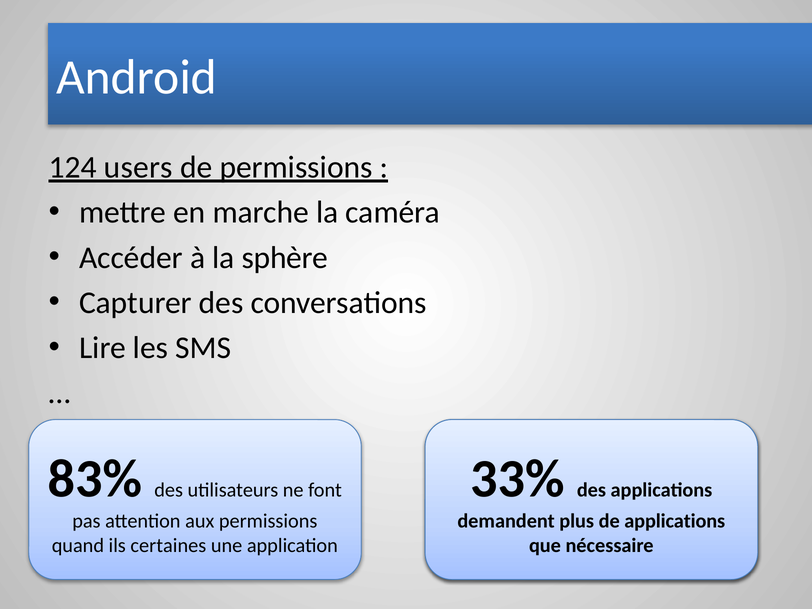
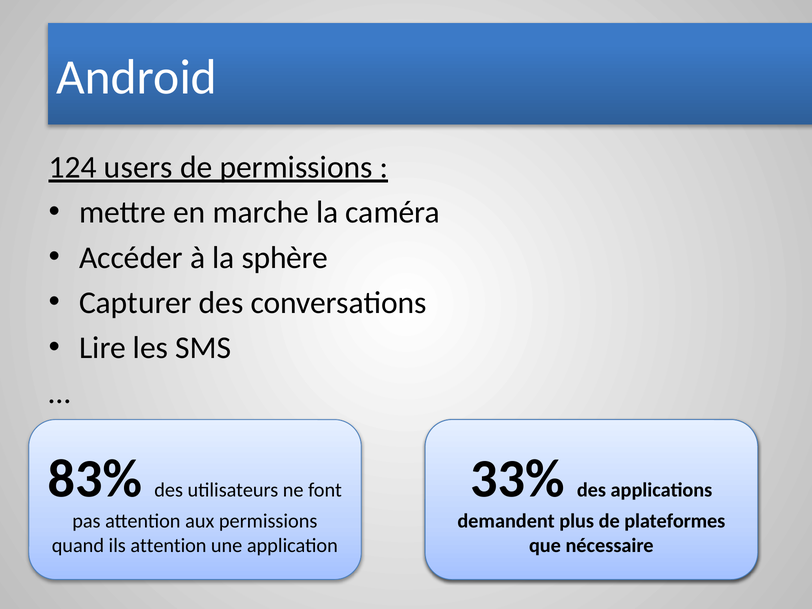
de applications: applications -> plateformes
ils certaines: certaines -> attention
